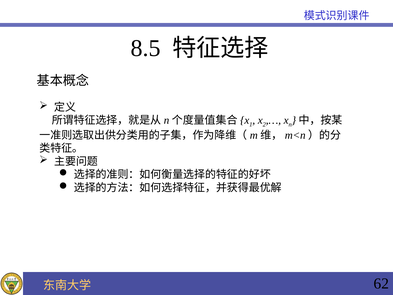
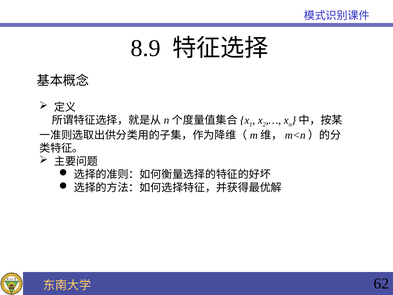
8.5: 8.5 -> 8.9
